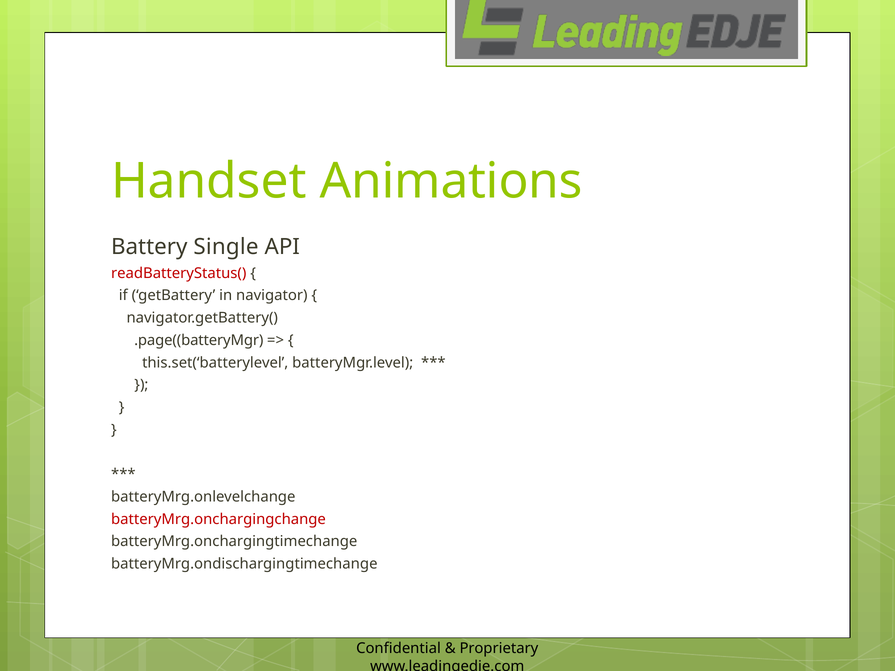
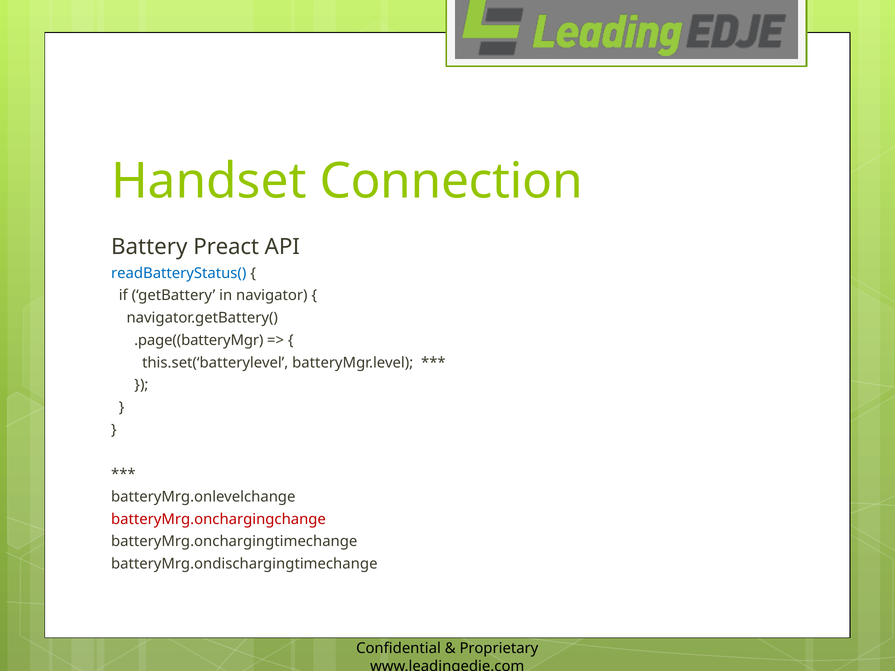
Animations: Animations -> Connection
Single: Single -> Preact
readBatteryStatus( colour: red -> blue
